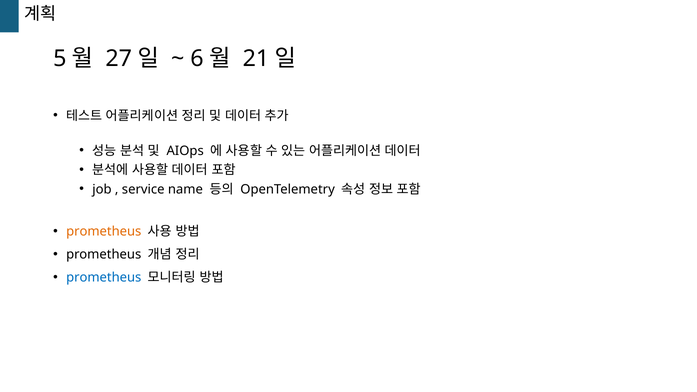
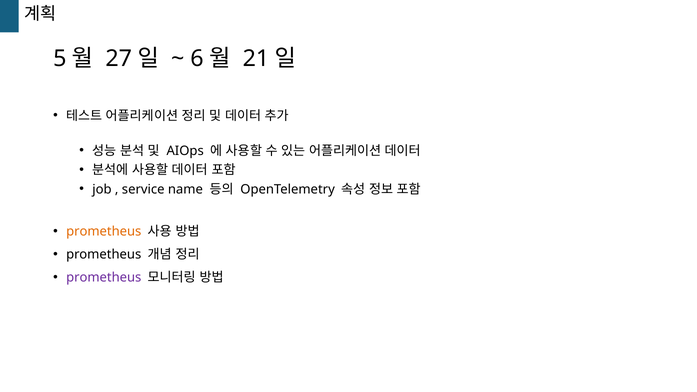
prometheus at (104, 277) colour: blue -> purple
